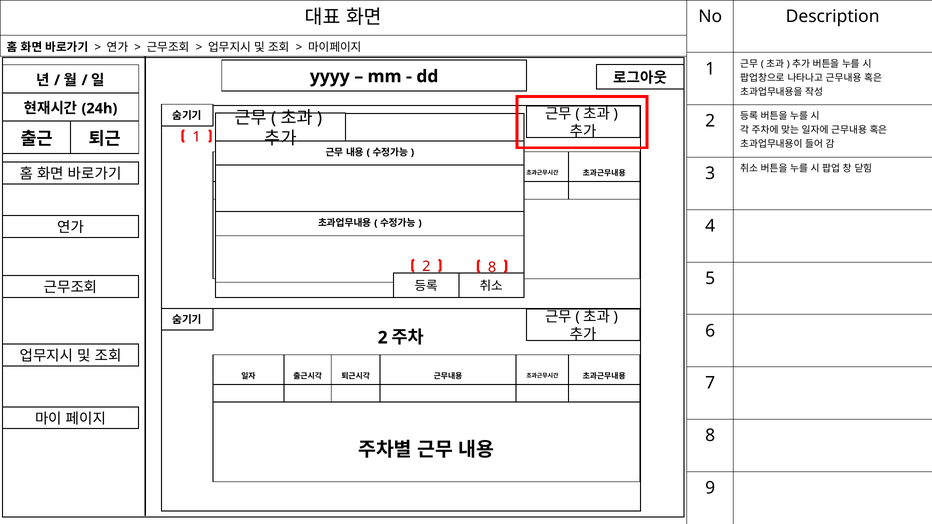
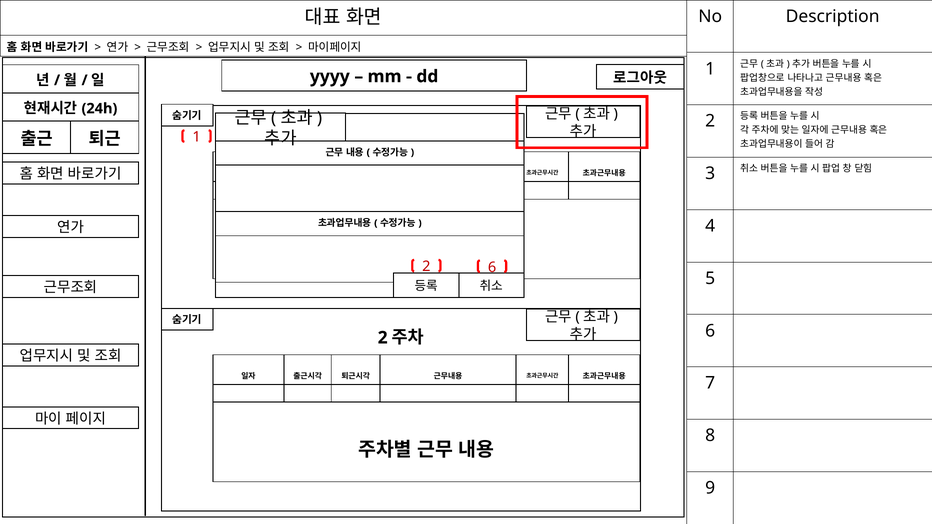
2 8: 8 -> 6
